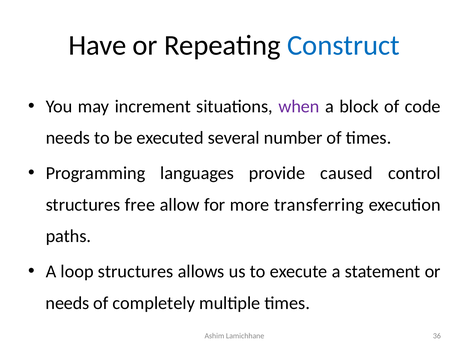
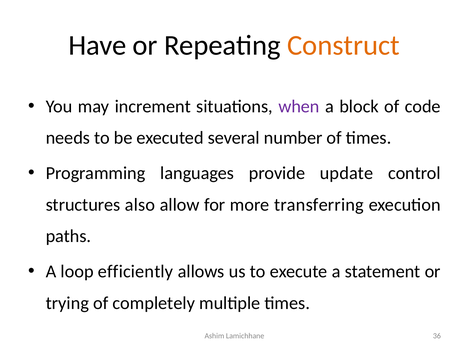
Construct colour: blue -> orange
caused: caused -> update
free: free -> also
loop structures: structures -> efficiently
needs at (68, 303): needs -> trying
